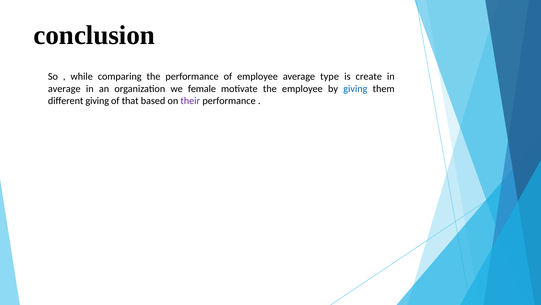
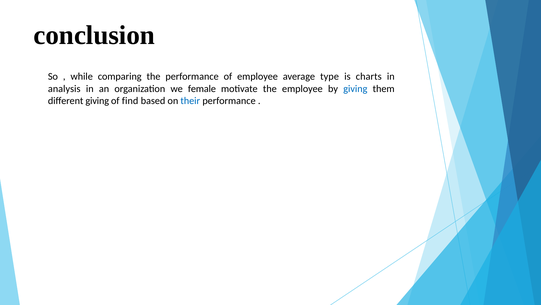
create: create -> charts
average at (64, 89): average -> analysis
that: that -> find
their colour: purple -> blue
